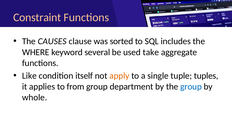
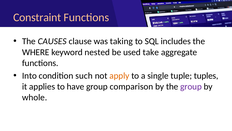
sorted: sorted -> taking
several: several -> nested
Like: Like -> Into
itself: itself -> such
from: from -> have
department: department -> comparison
group at (191, 86) colour: blue -> purple
